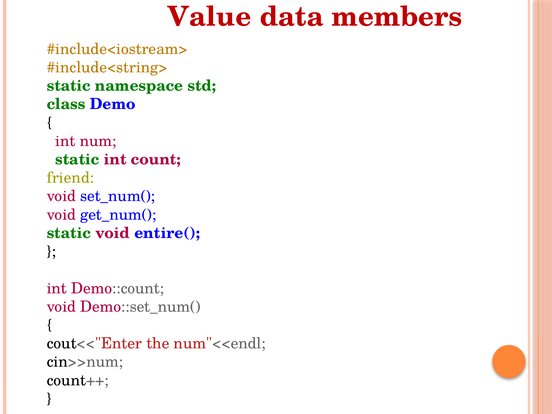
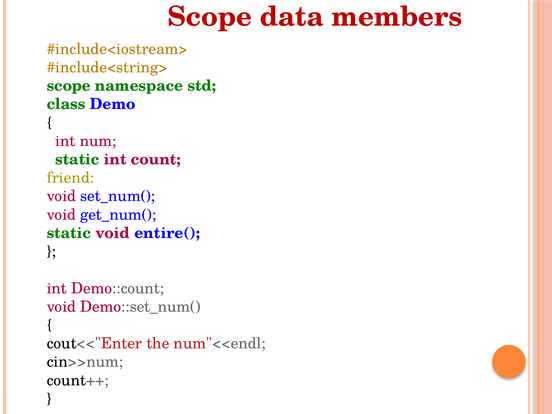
Value at (210, 17): Value -> Scope
static at (69, 86): static -> scope
